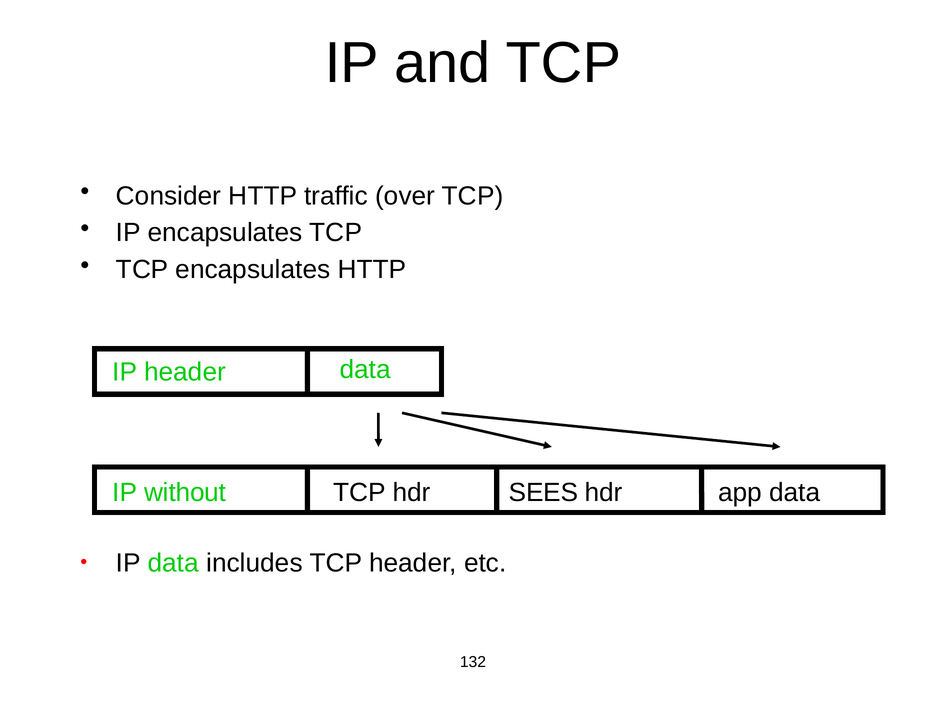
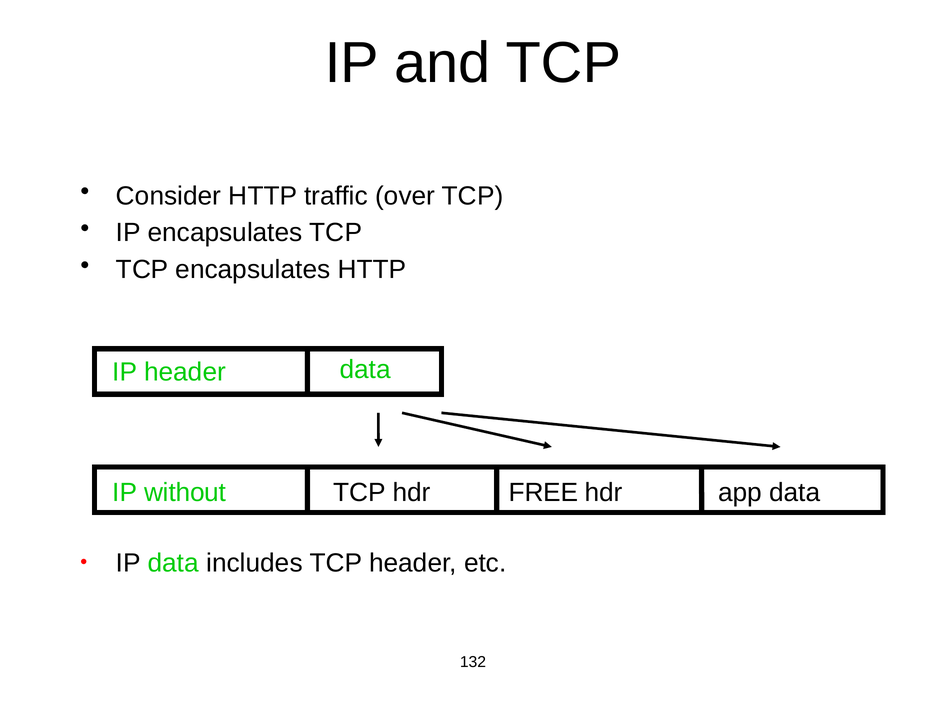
SEES: SEES -> FREE
